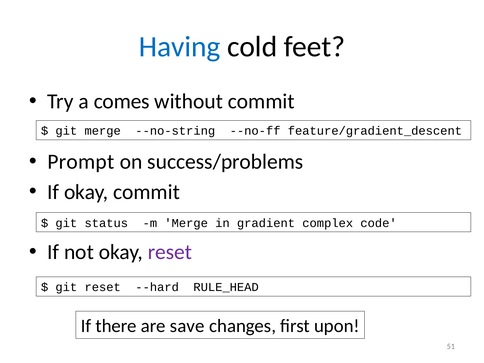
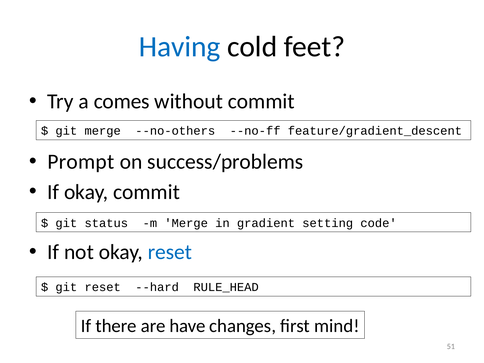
--no-string: --no-string -> --no-others
complex: complex -> setting
reset at (170, 252) colour: purple -> blue
save: save -> have
upon: upon -> mind
